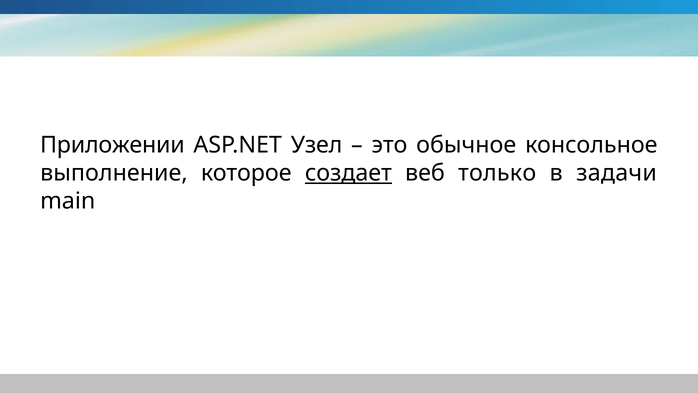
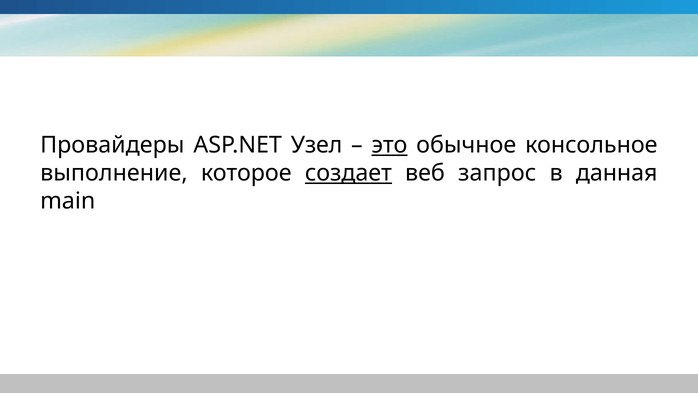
Приложении: Приложении -> Провайдеры
это underline: none -> present
только: только -> запрос
задачи: задачи -> данная
